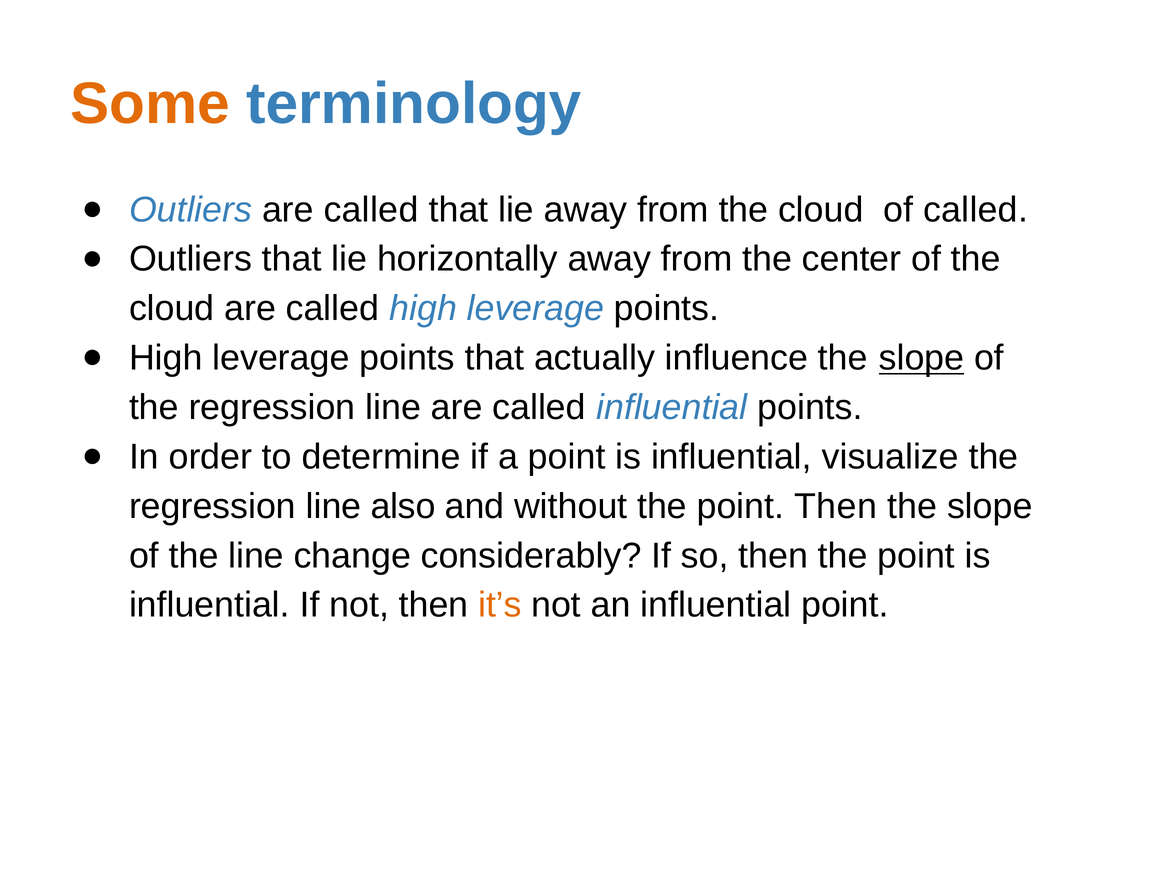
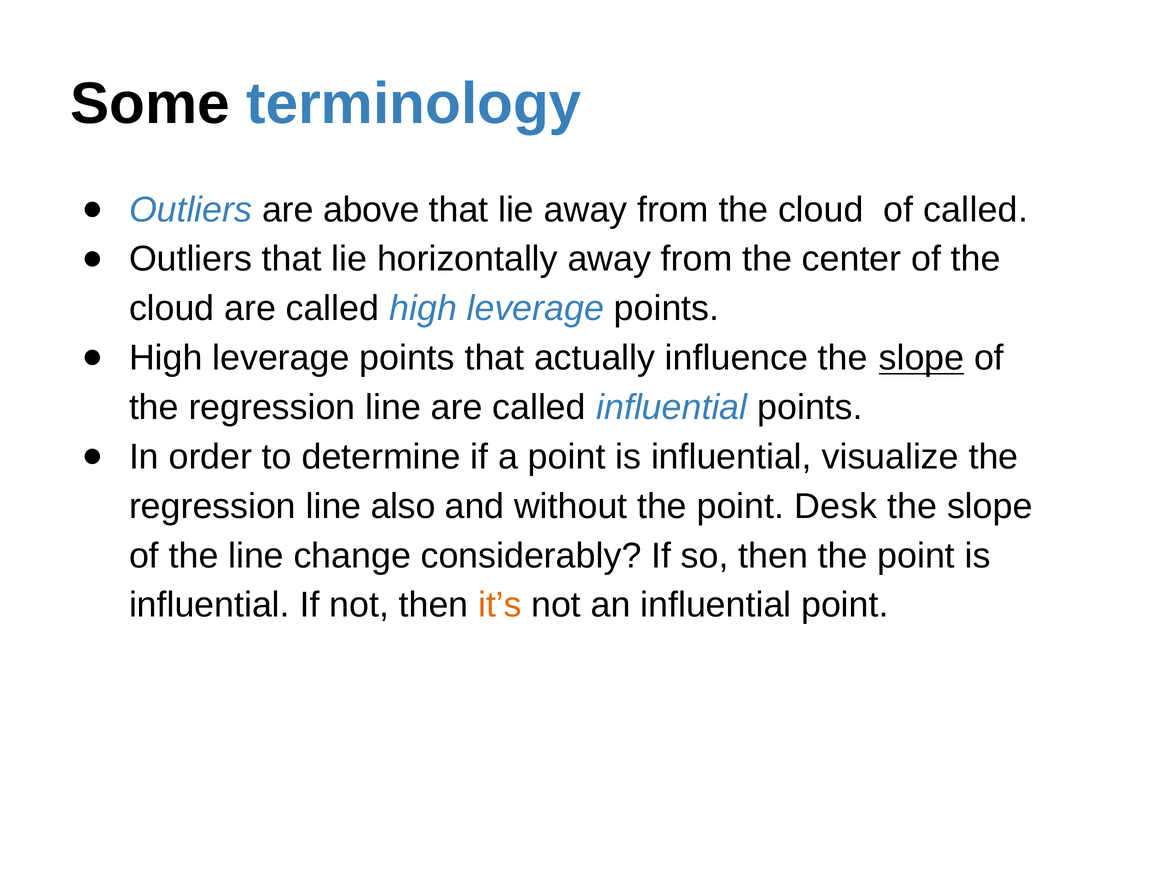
Some colour: orange -> black
Outliers are called: called -> above
point Then: Then -> Desk
